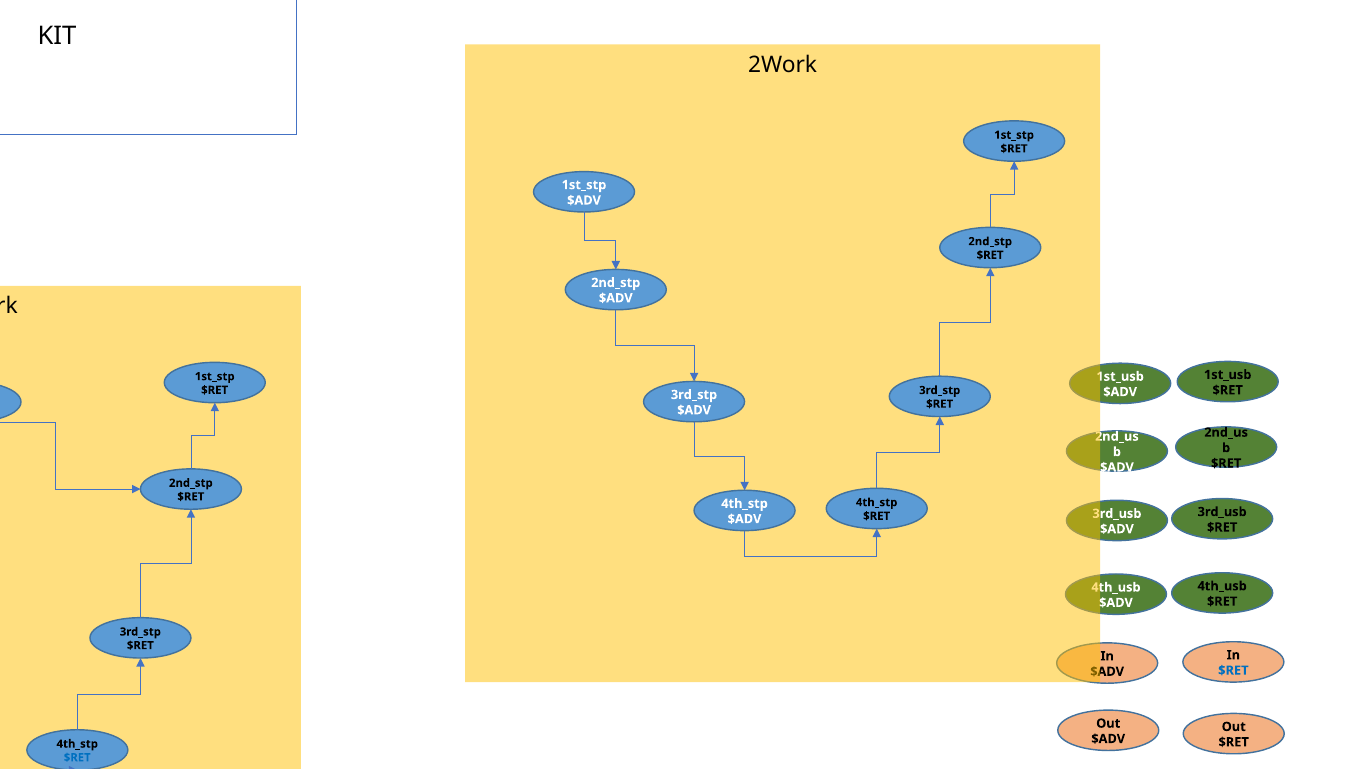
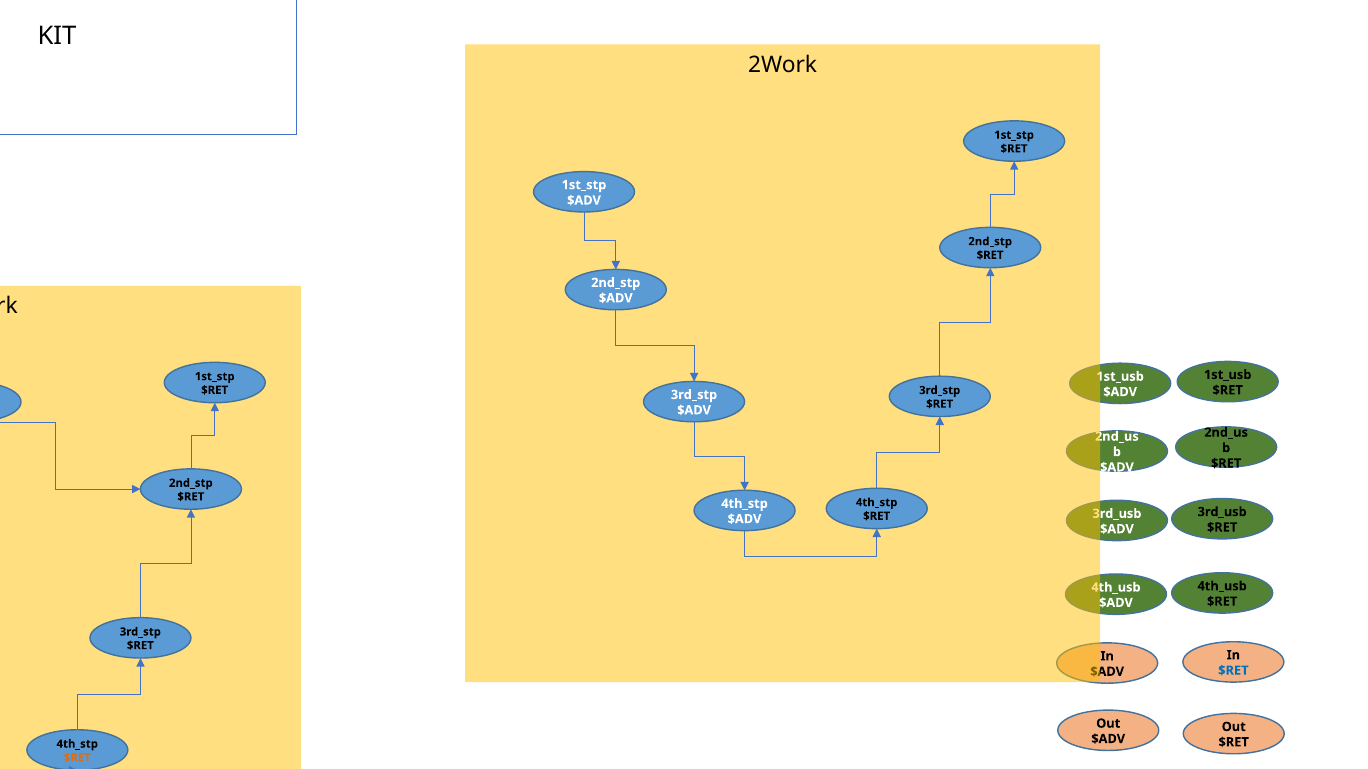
$RET at (77, 758) colour: blue -> orange
